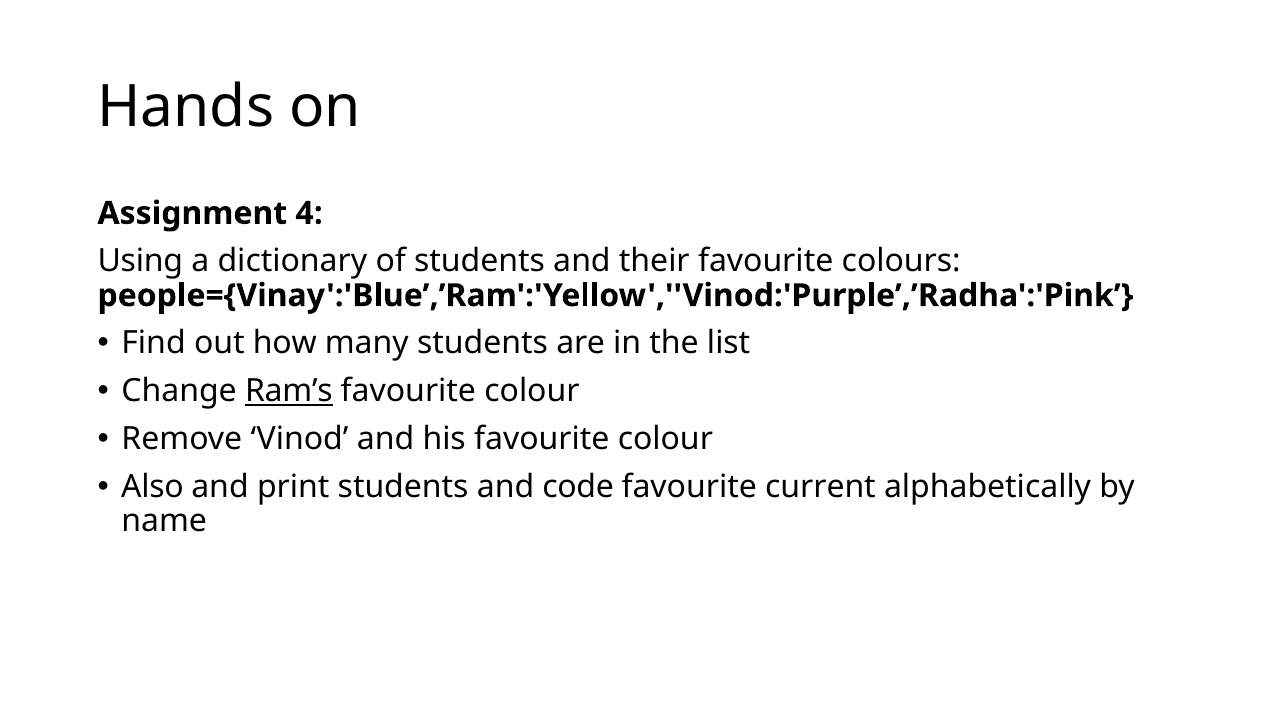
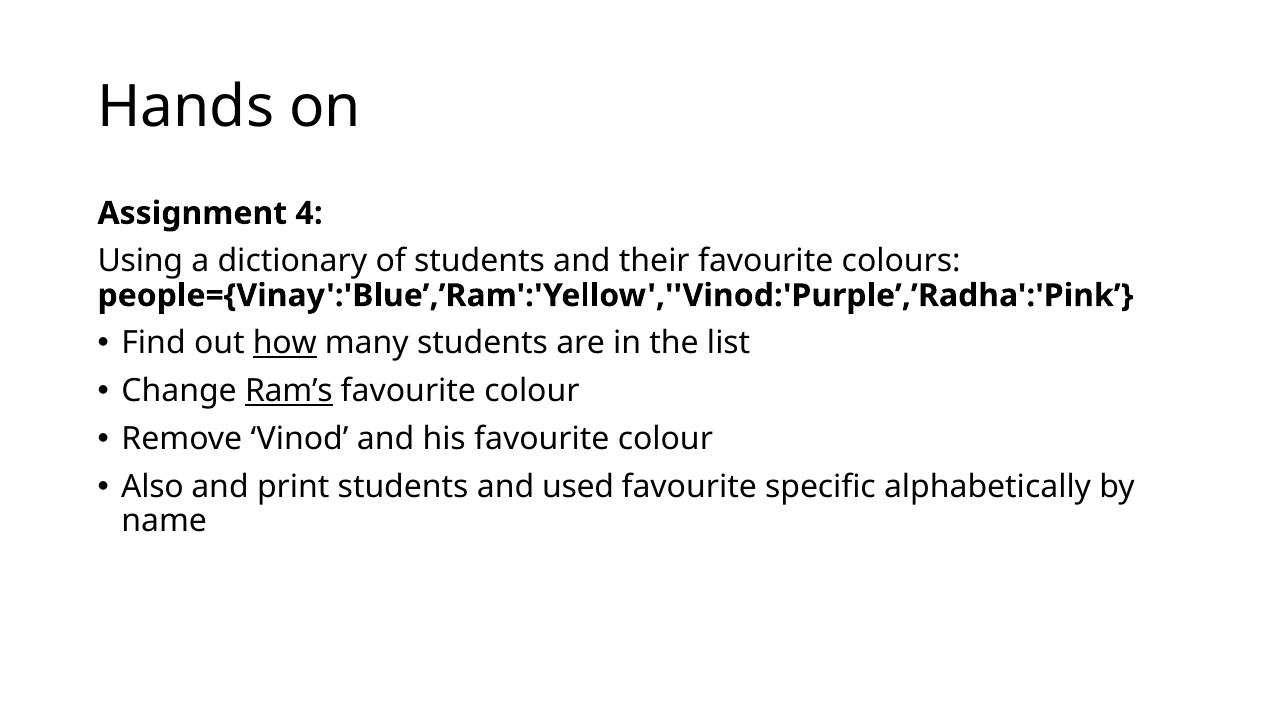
how underline: none -> present
code: code -> used
current: current -> specific
